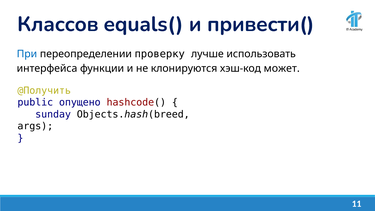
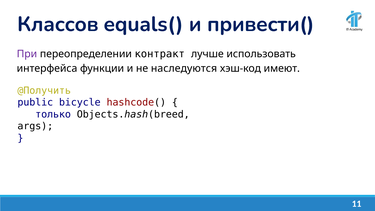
При colour: blue -> purple
проверку: проверку -> контракт
клонируются: клонируются -> наследуются
может: может -> имеют
опущено: опущено -> bicycle
sunday: sunday -> только
